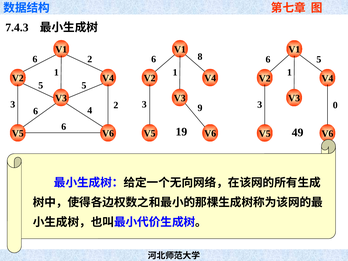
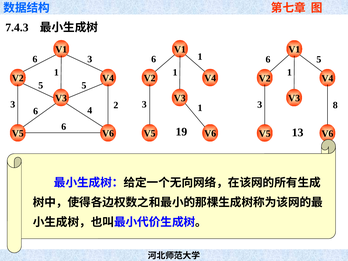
6 2: 2 -> 3
6 8: 8 -> 1
9 at (200, 108): 9 -> 1
0: 0 -> 8
49: 49 -> 13
